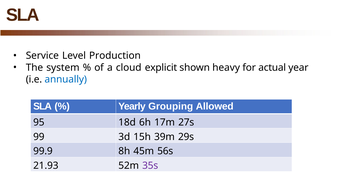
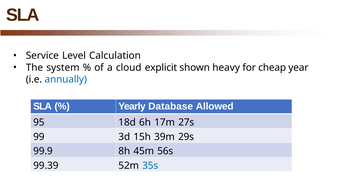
Production: Production -> Calculation
actual: actual -> cheap
Grouping: Grouping -> Database
21.93: 21.93 -> 99.39
35s colour: purple -> blue
